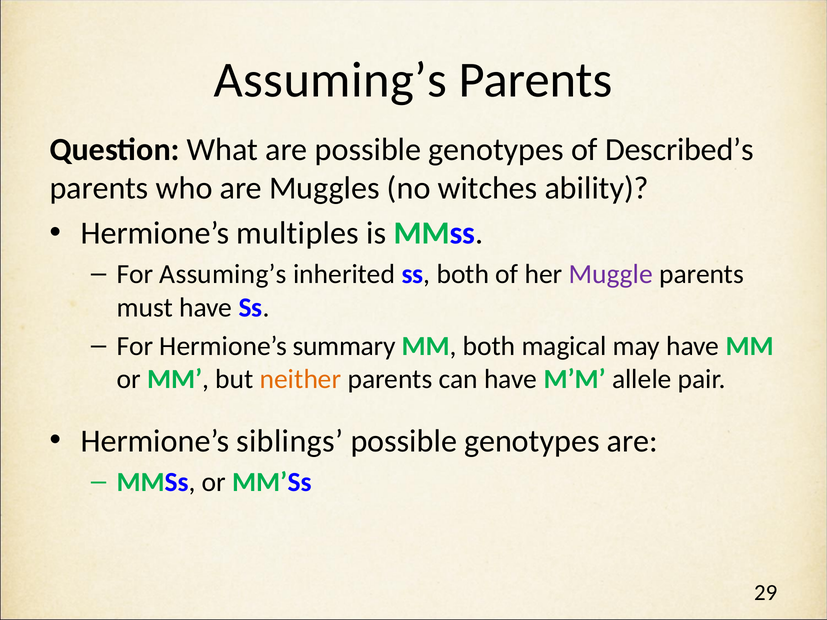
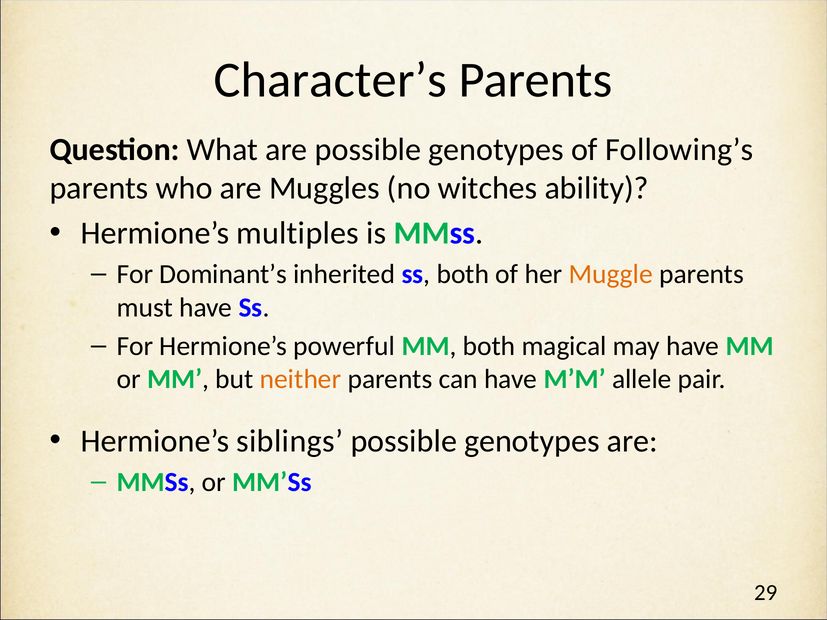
Assuming’s at (330, 80): Assuming’s -> Character’s
Described’s: Described’s -> Following’s
For Assuming’s: Assuming’s -> Dominant’s
Muggle colour: purple -> orange
summary: summary -> powerful
